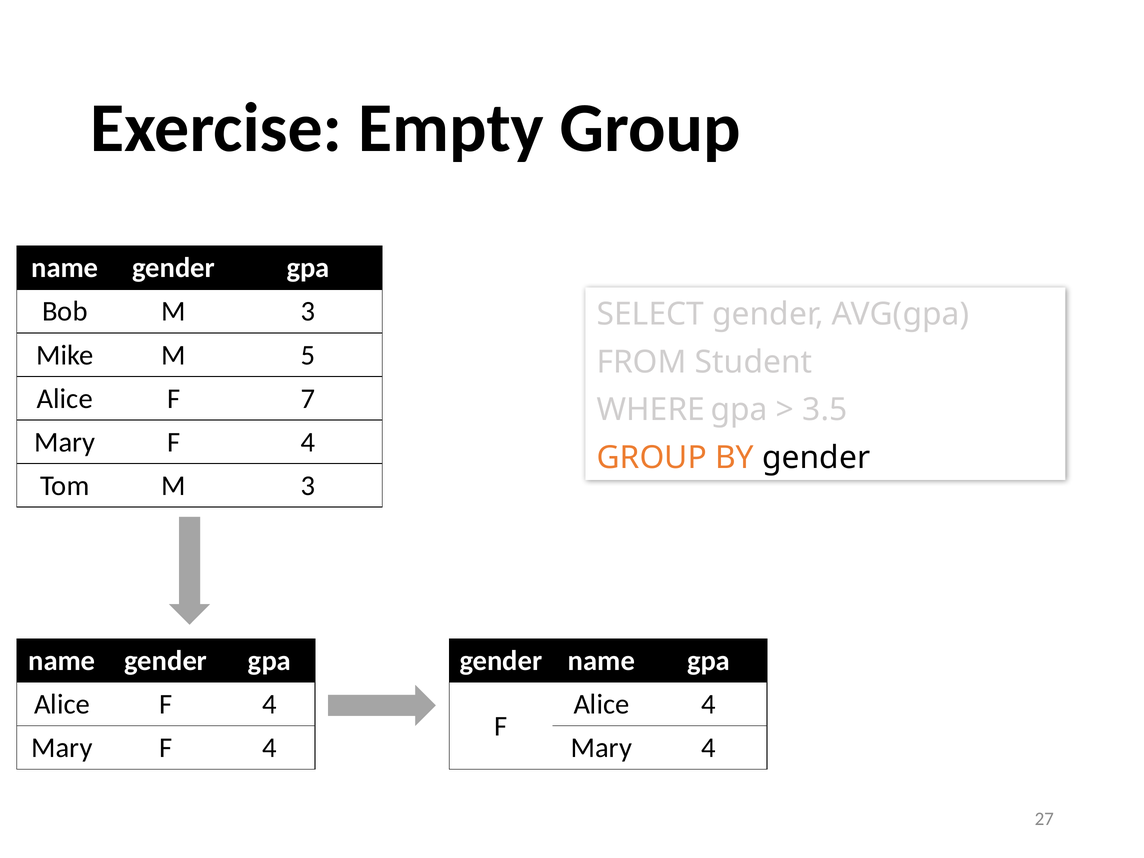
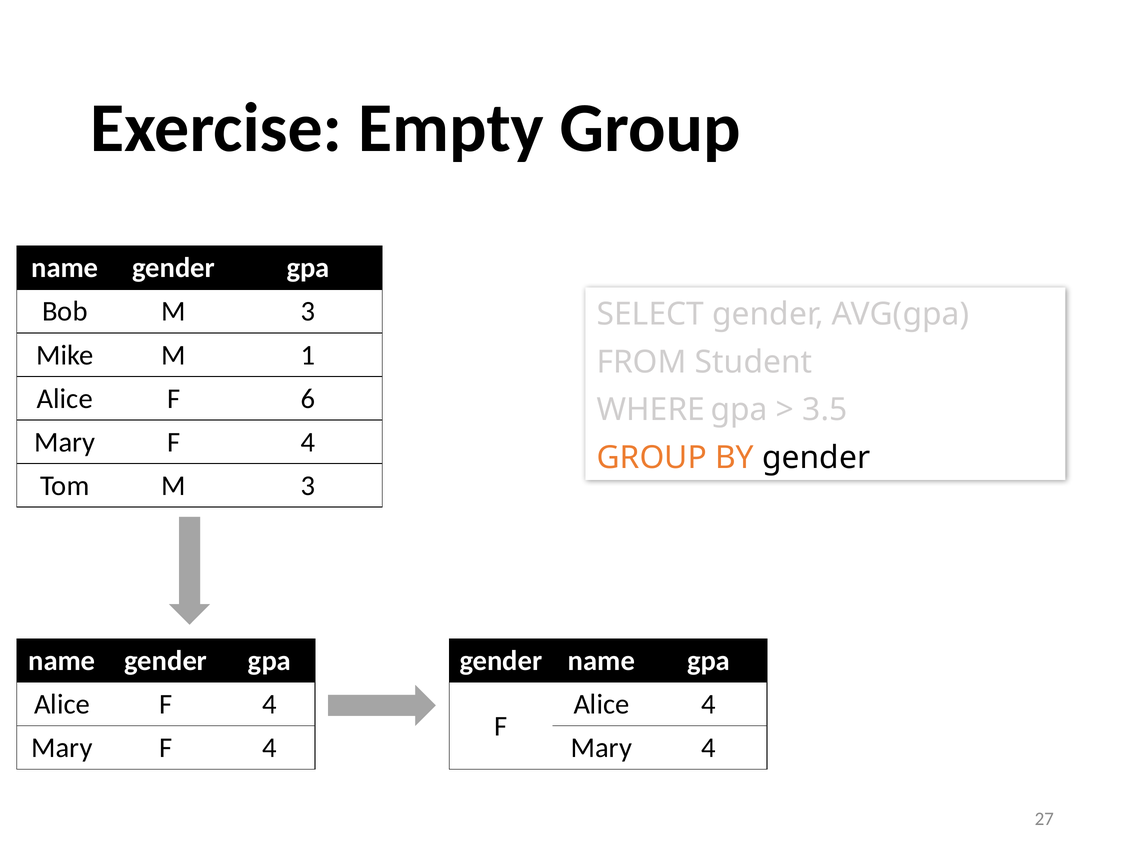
5: 5 -> 1
7: 7 -> 6
